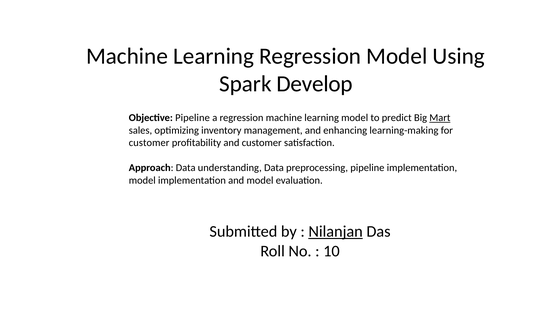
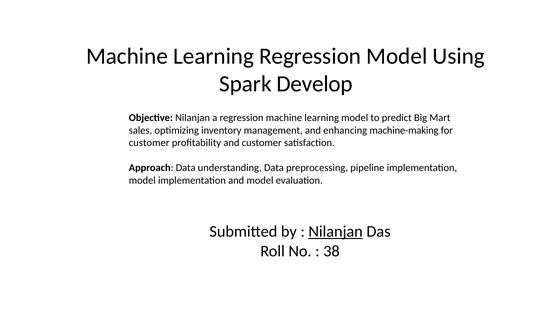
Objective Pipeline: Pipeline -> Nilanjan
Mart underline: present -> none
learning-making: learning-making -> machine-making
10: 10 -> 38
